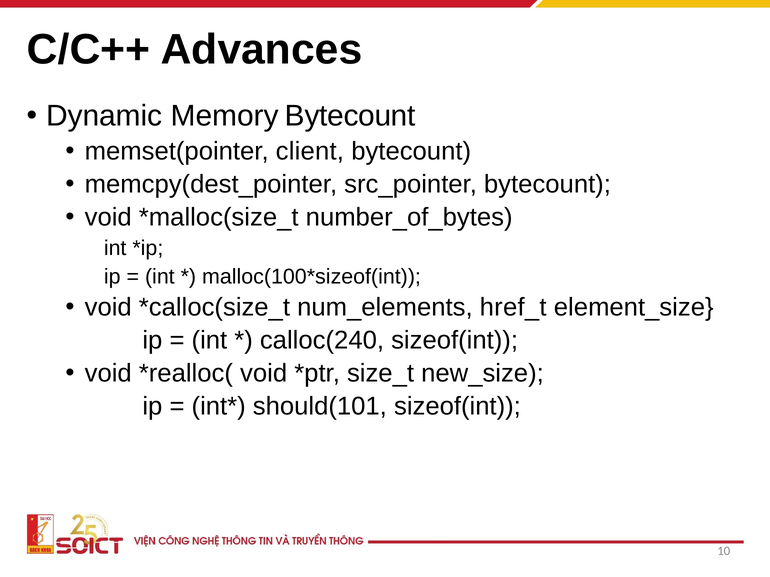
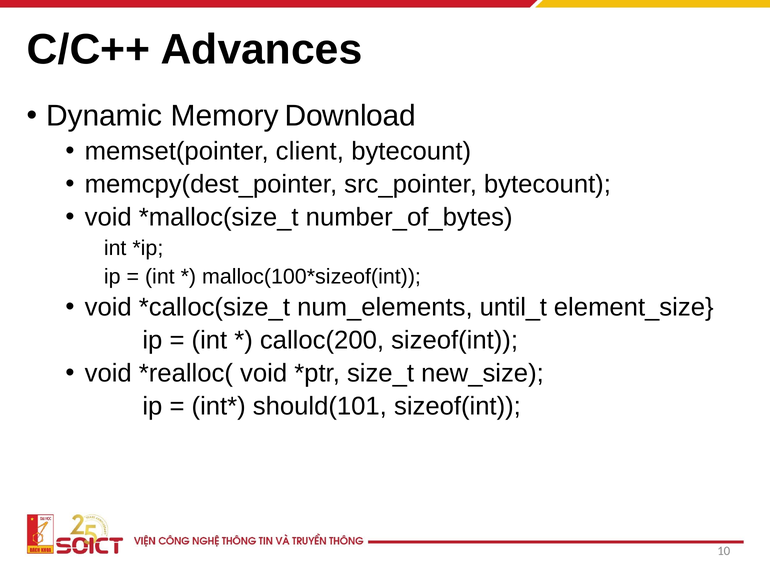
Memory Bytecount: Bytecount -> Download
href_t: href_t -> until_t
calloc(240: calloc(240 -> calloc(200
